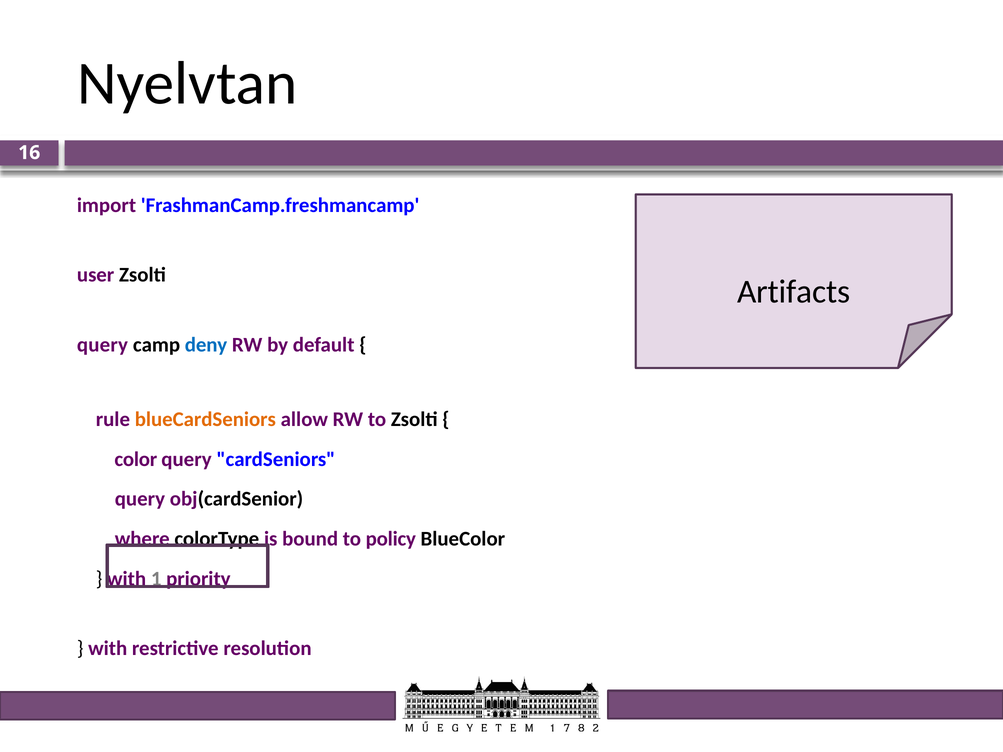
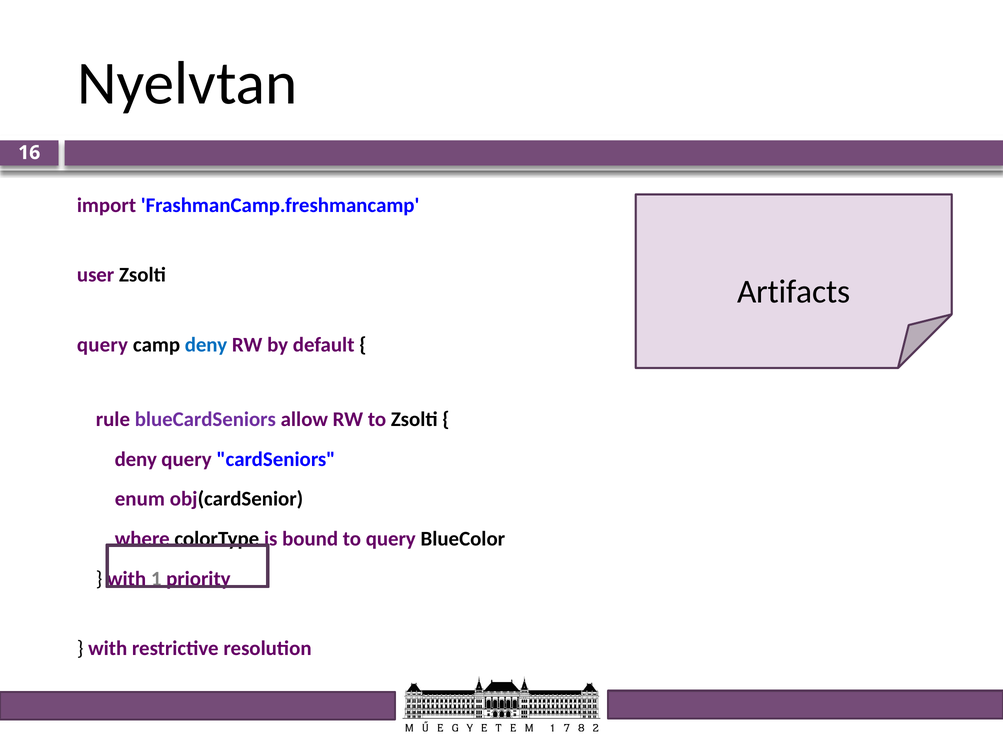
blueCardSeniors colour: orange -> purple
color at (136, 459): color -> deny
query at (140, 499): query -> enum
to policy: policy -> query
